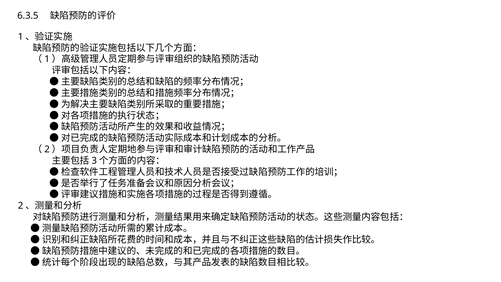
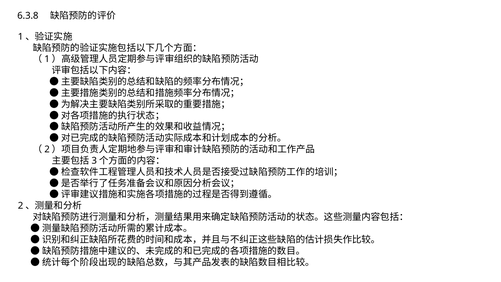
6.3.5: 6.3.5 -> 6.3.8
